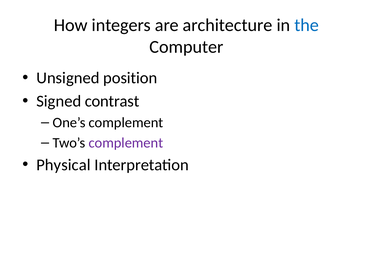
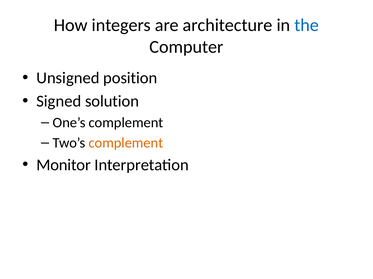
contrast: contrast -> solution
complement at (126, 143) colour: purple -> orange
Physical: Physical -> Monitor
